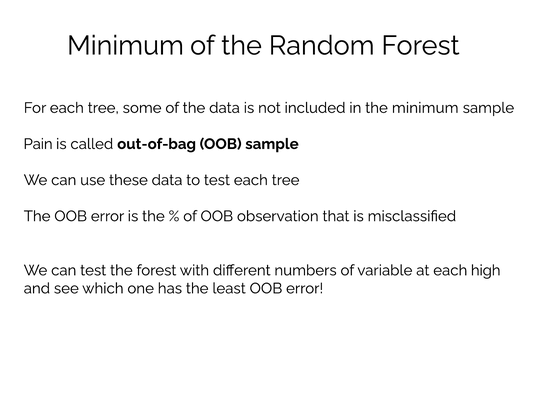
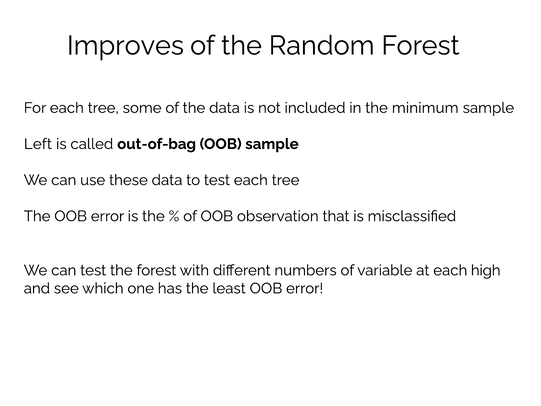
Minimum at (125, 46): Minimum -> Improves
Pain: Pain -> Left
